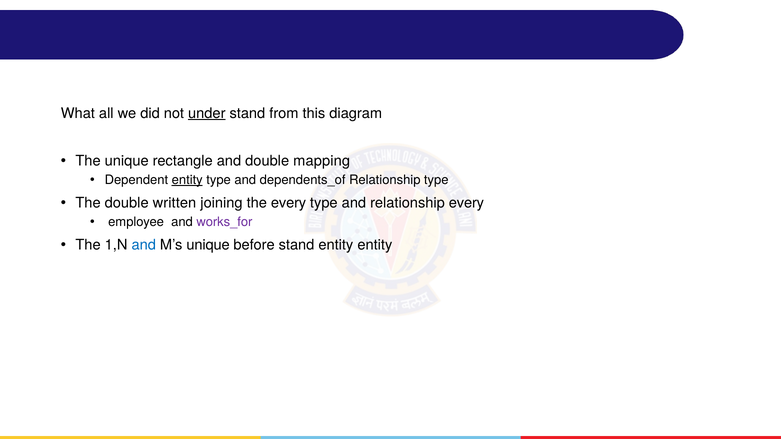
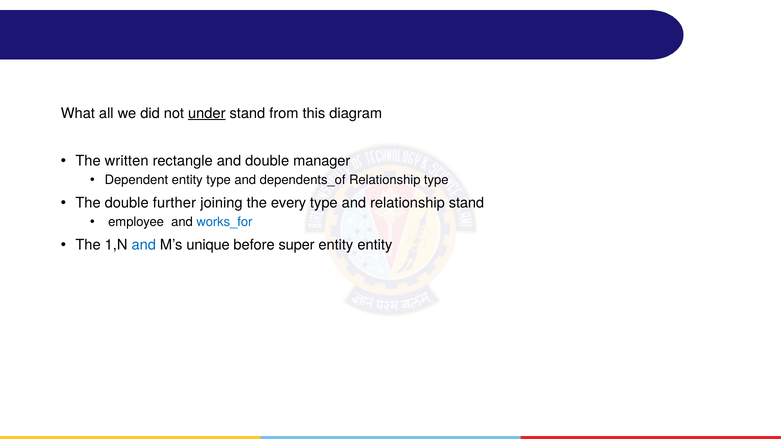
The unique: unique -> written
mapping: mapping -> manager
entity at (187, 180) underline: present -> none
written: written -> further
relationship every: every -> stand
works_for colour: purple -> blue
before stand: stand -> super
